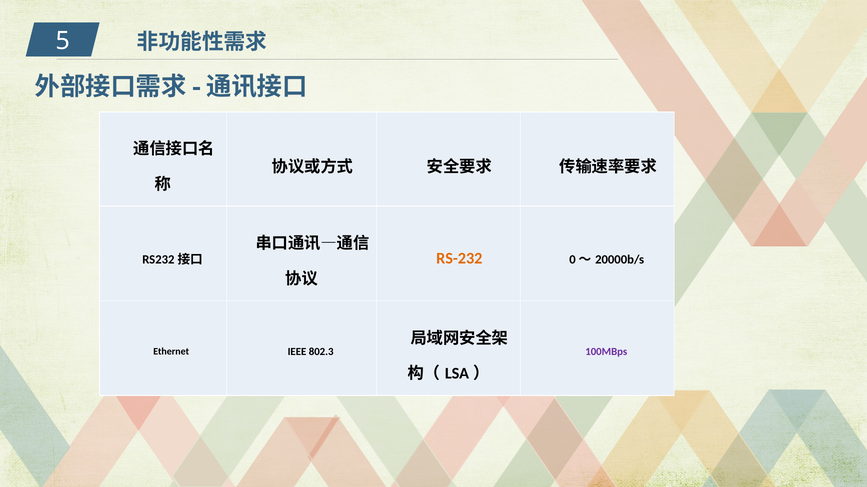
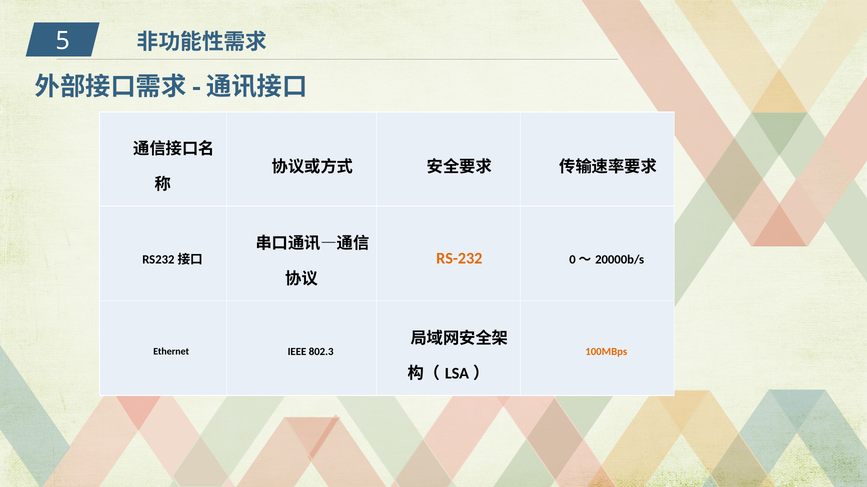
100MBps colour: purple -> orange
